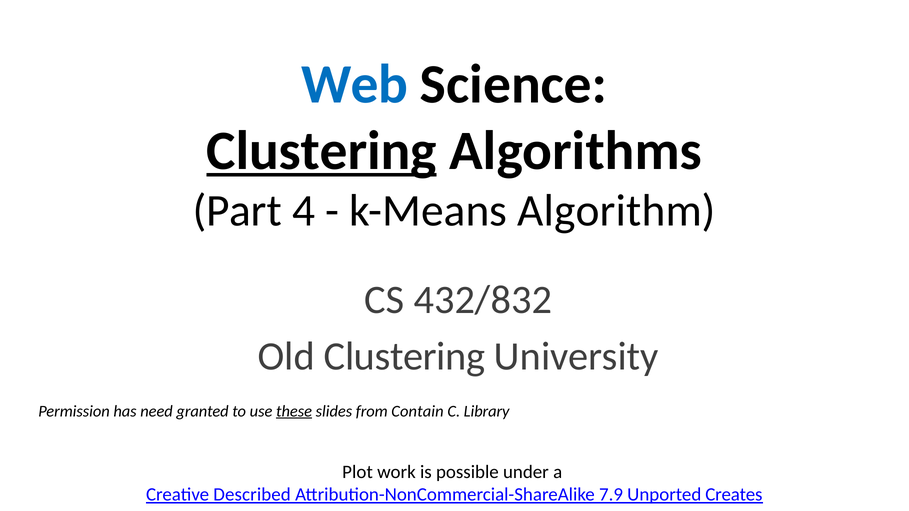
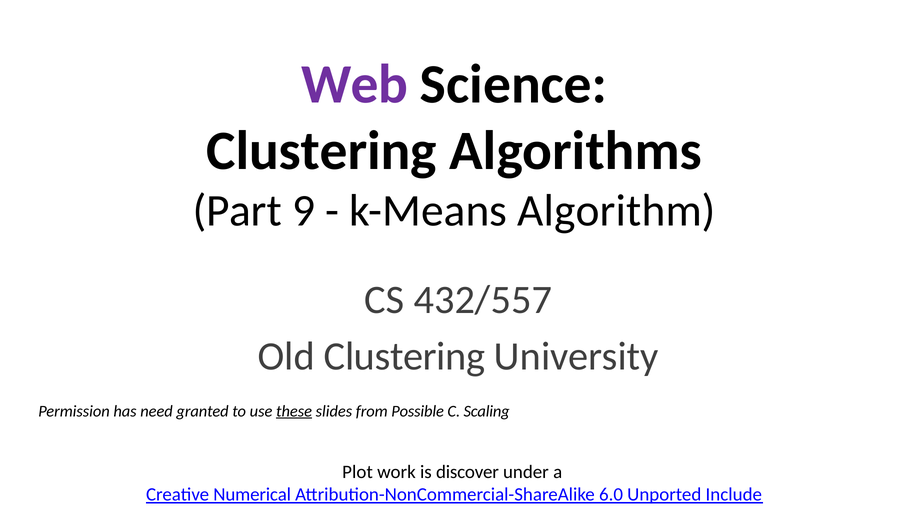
Web colour: blue -> purple
Clustering at (322, 151) underline: present -> none
4: 4 -> 9
432/832: 432/832 -> 432/557
Contain: Contain -> Possible
Library: Library -> Scaling
possible: possible -> discover
Described: Described -> Numerical
7.9: 7.9 -> 6.0
Creates: Creates -> Include
